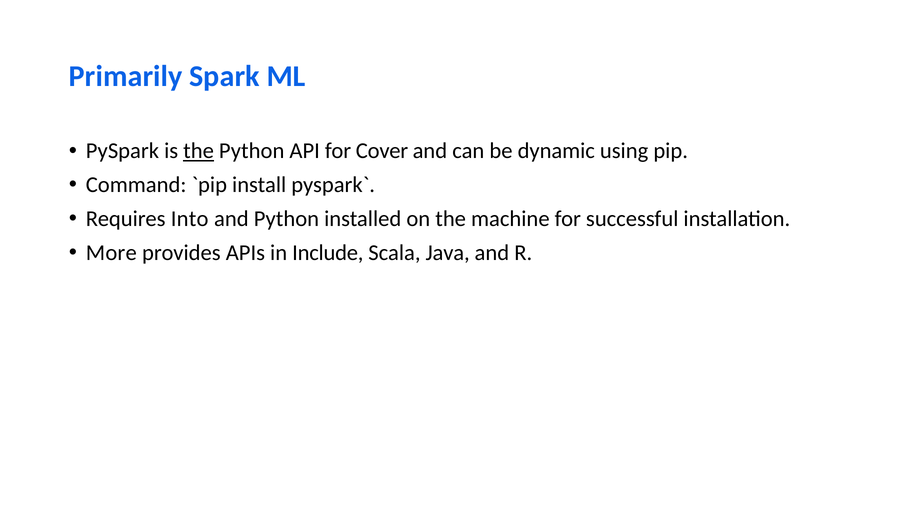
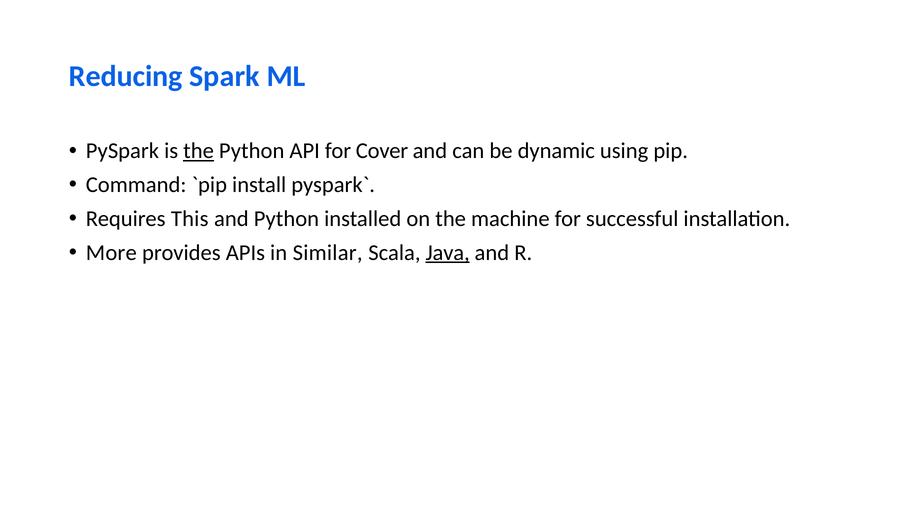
Primarily: Primarily -> Reducing
Into: Into -> This
Include: Include -> Similar
Java underline: none -> present
